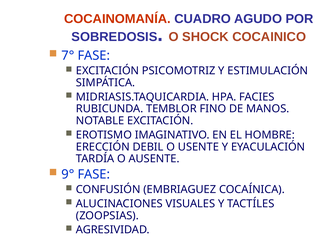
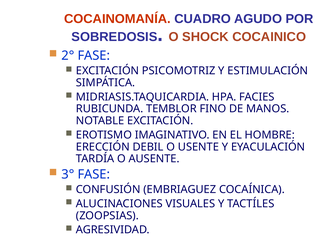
7°: 7° -> 2°
9°: 9° -> 3°
